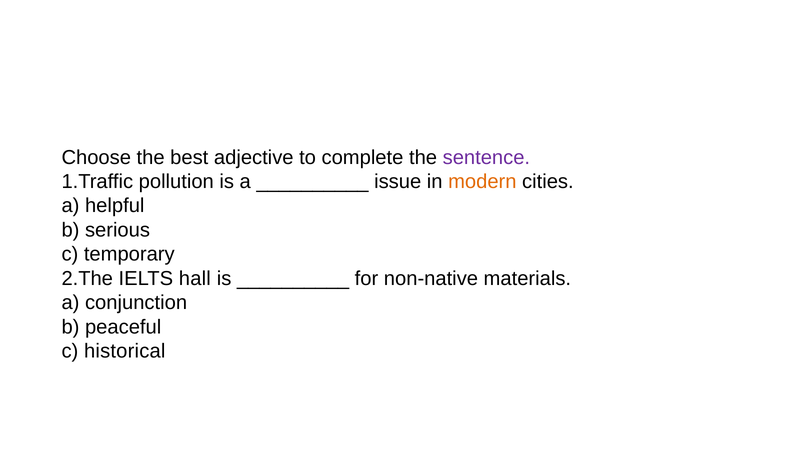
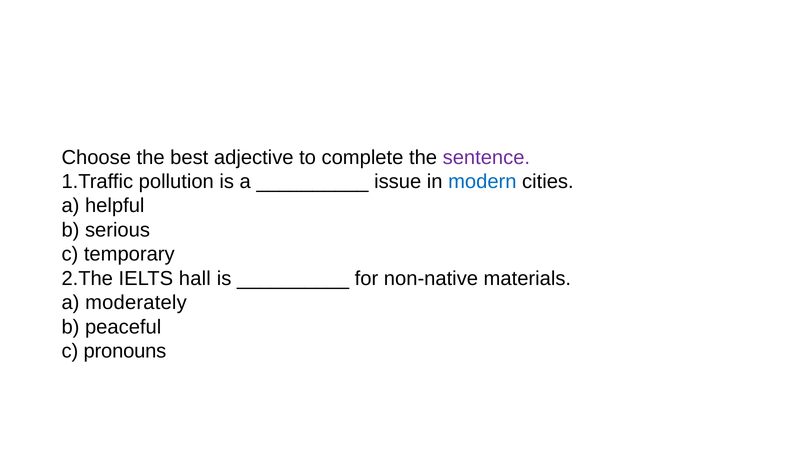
modern colour: orange -> blue
conjunction: conjunction -> moderately
historical: historical -> pronouns
